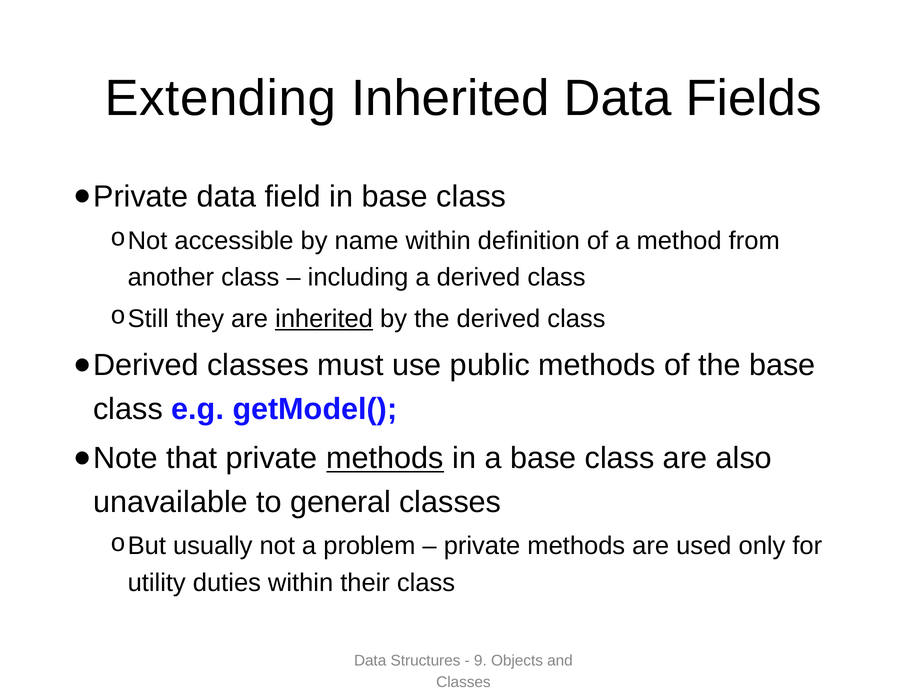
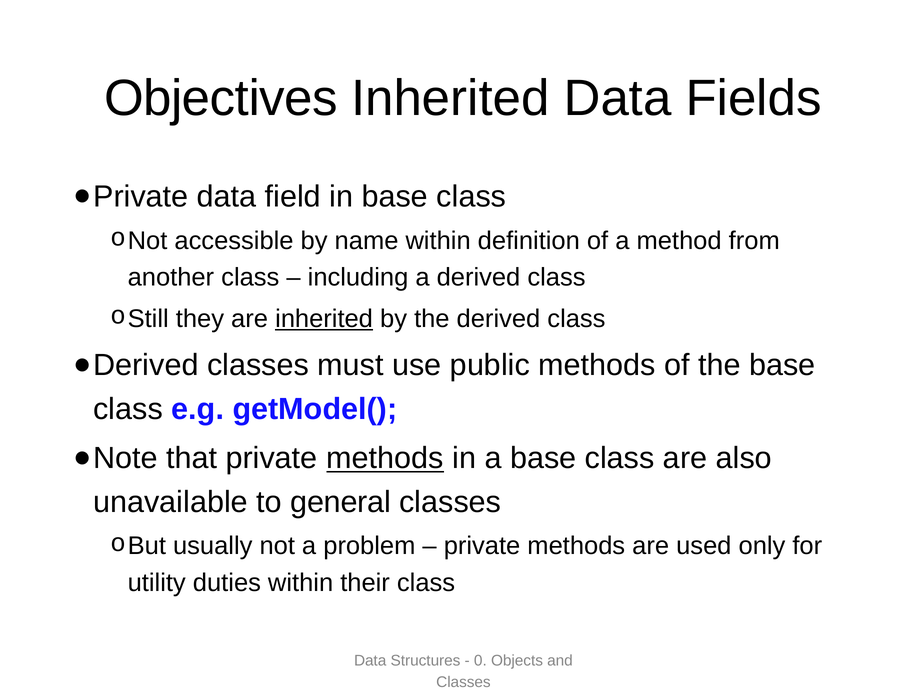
Extending: Extending -> Objectives
9: 9 -> 0
